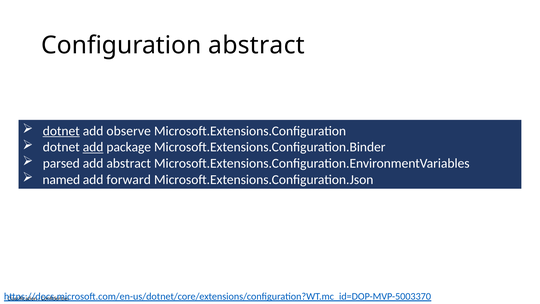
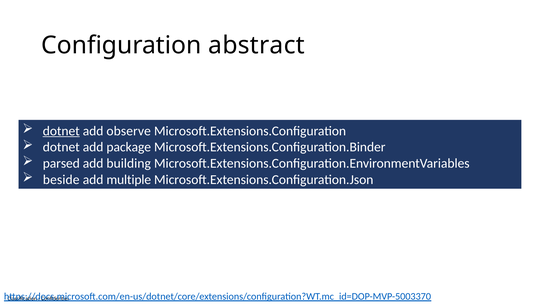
add at (93, 147) underline: present -> none
add abstract: abstract -> building
named: named -> beside
forward: forward -> multiple
